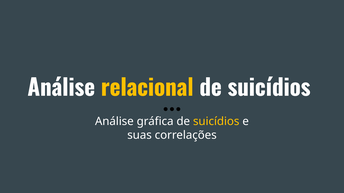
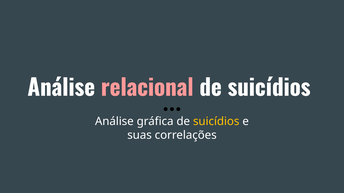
relacional colour: yellow -> pink
